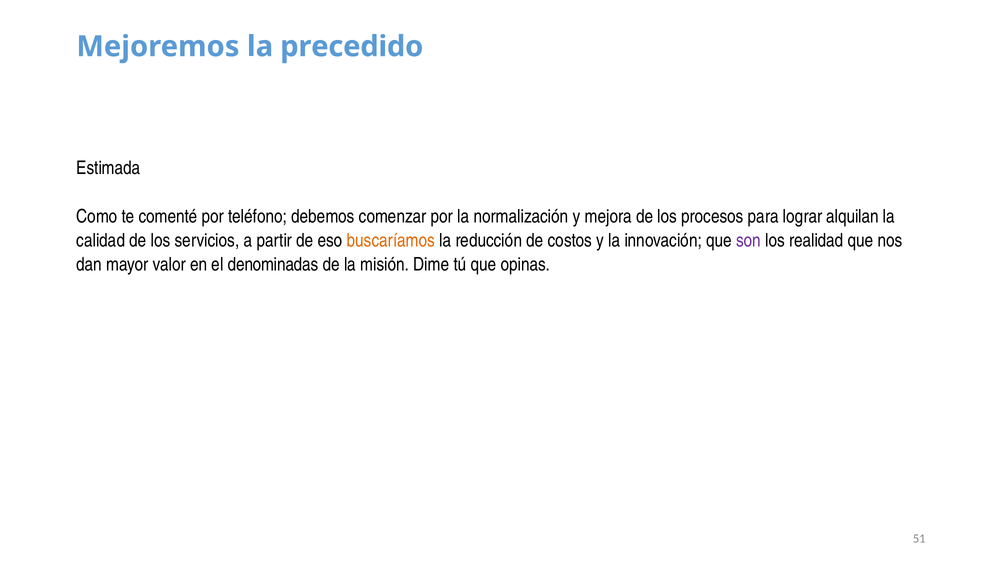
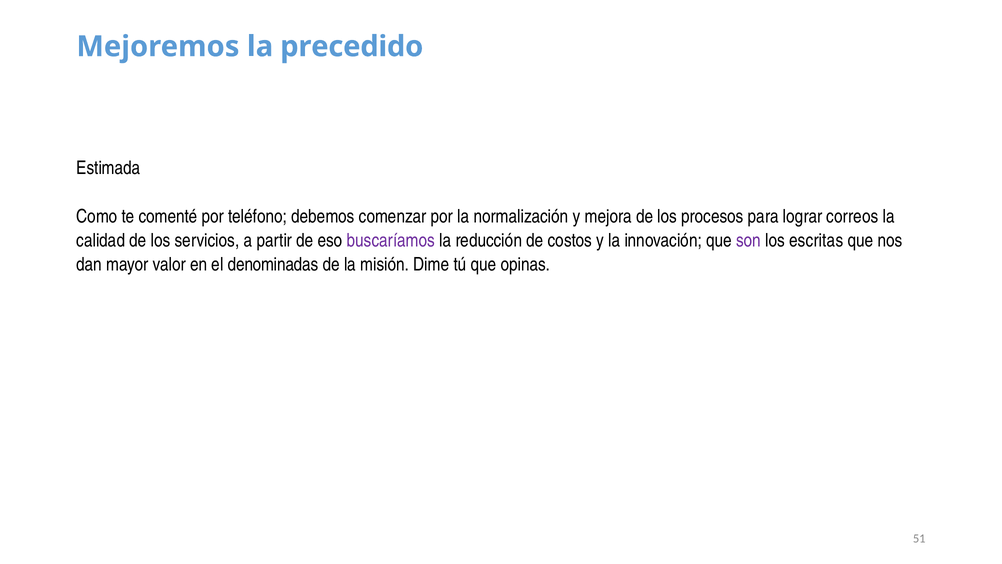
alquilan: alquilan -> correos
buscaríamos colour: orange -> purple
realidad: realidad -> escritas
